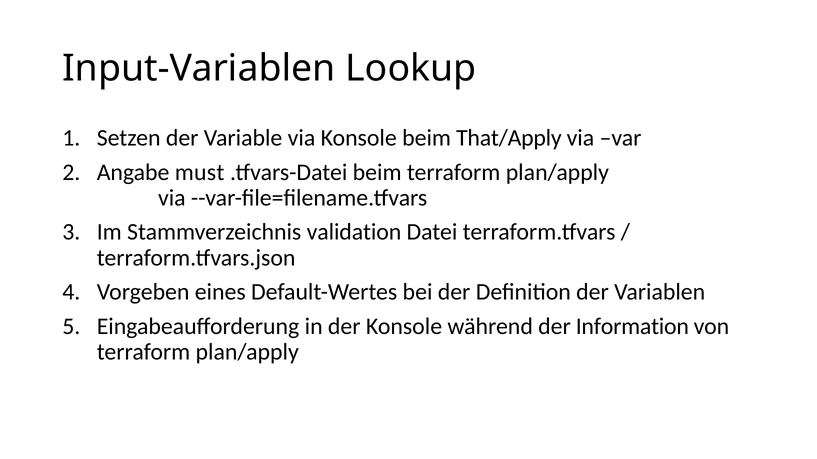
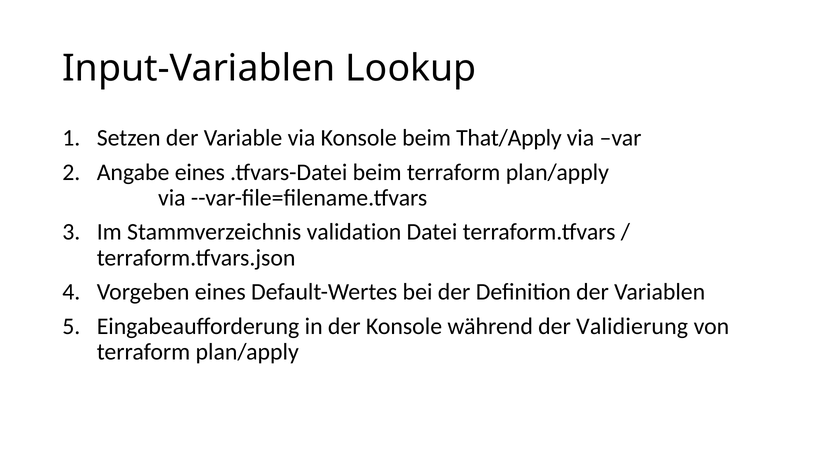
Angabe must: must -> eines
Information: Information -> Validierung
